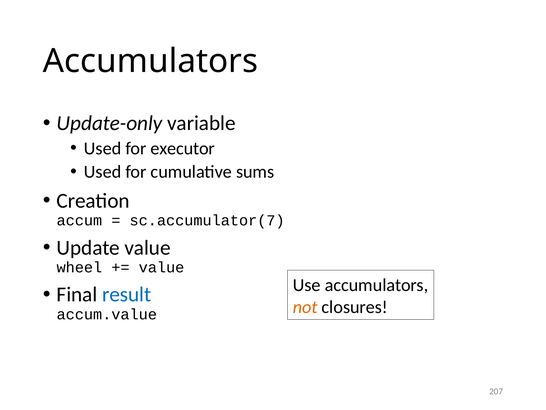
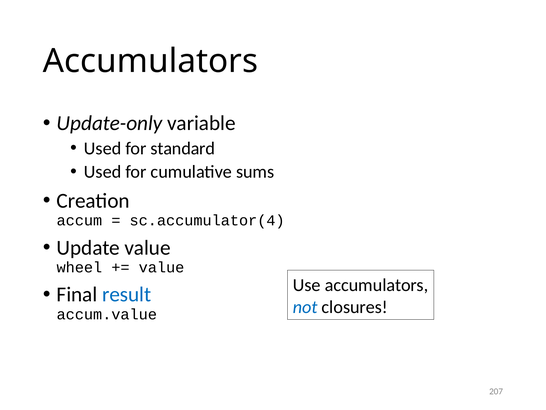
executor: executor -> standard
sc.accumulator(7: sc.accumulator(7 -> sc.accumulator(4
not colour: orange -> blue
